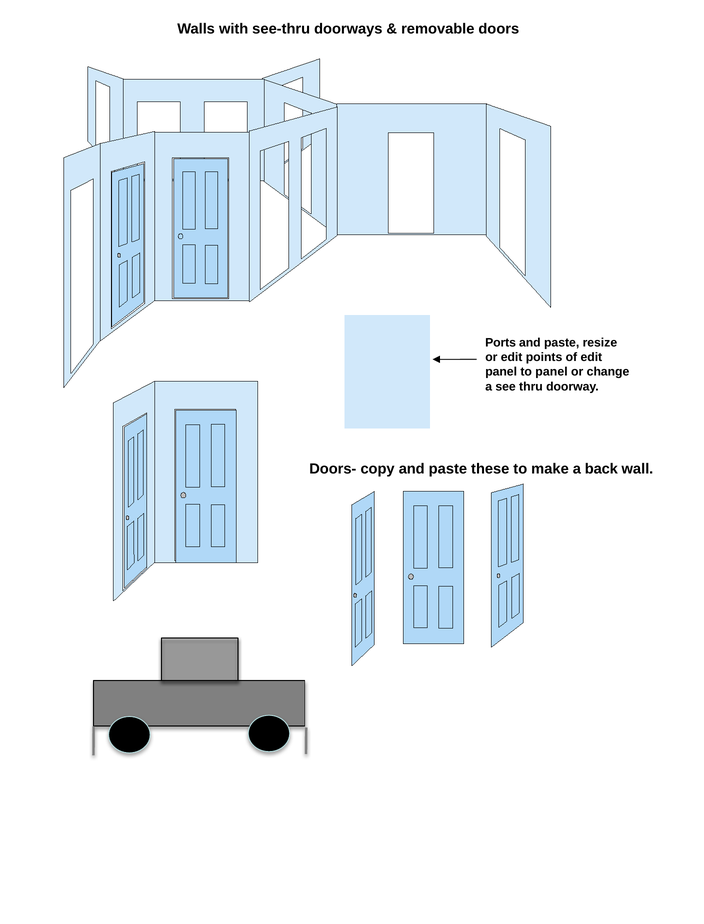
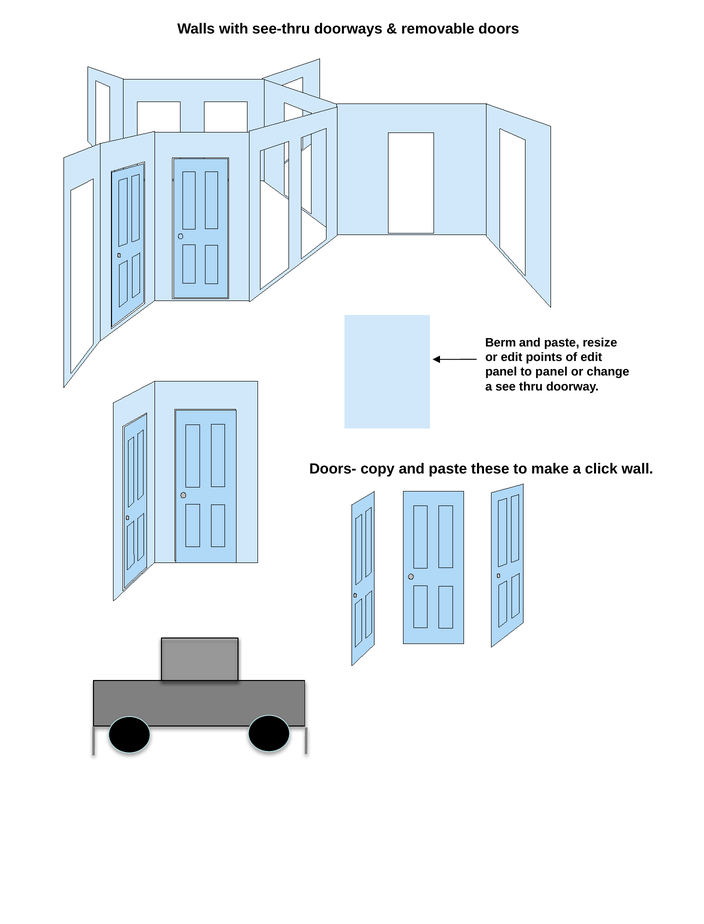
Ports: Ports -> Berm
back: back -> click
